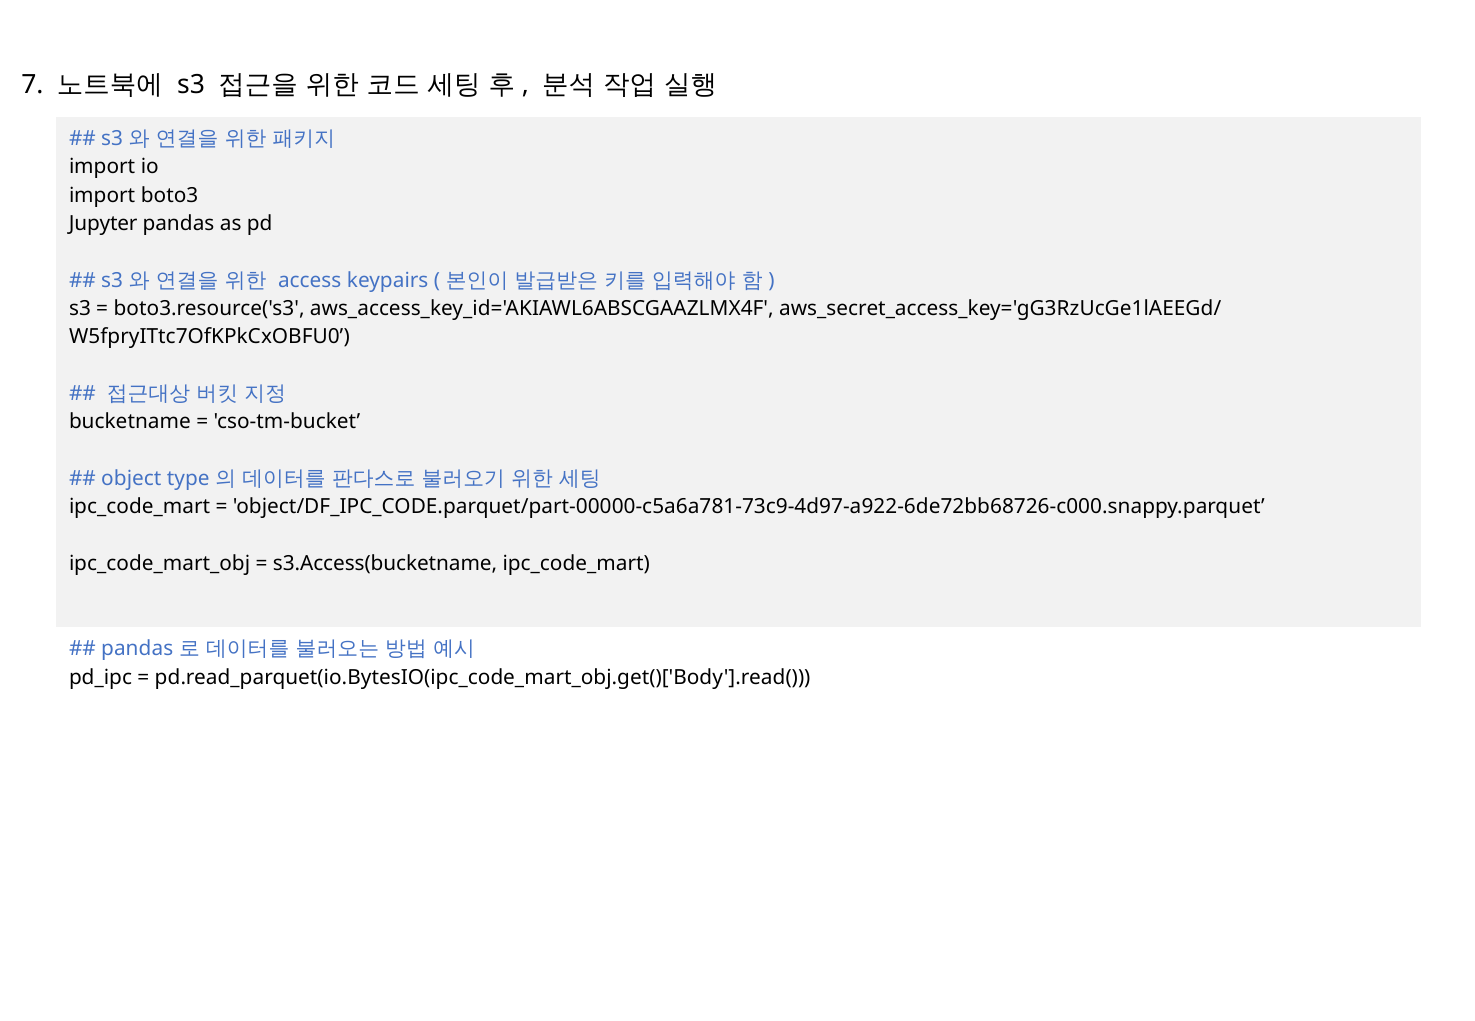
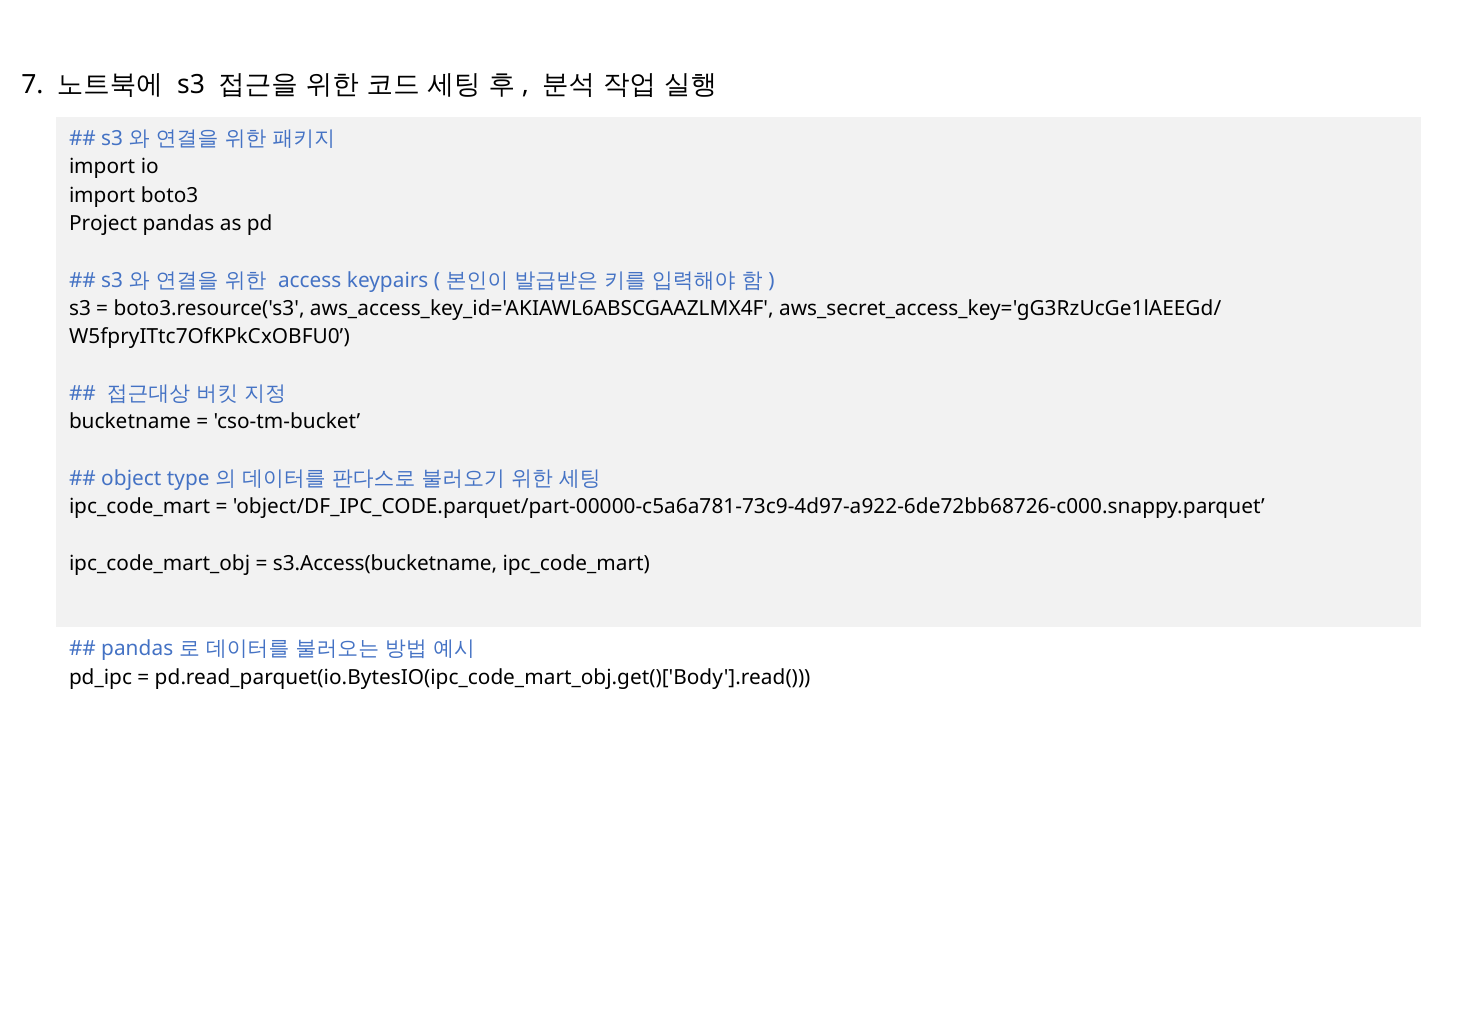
Jupyter: Jupyter -> Project
